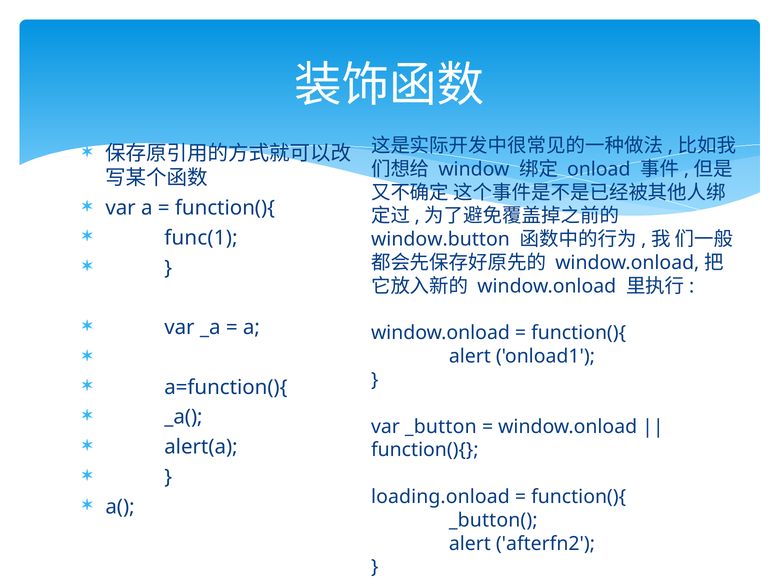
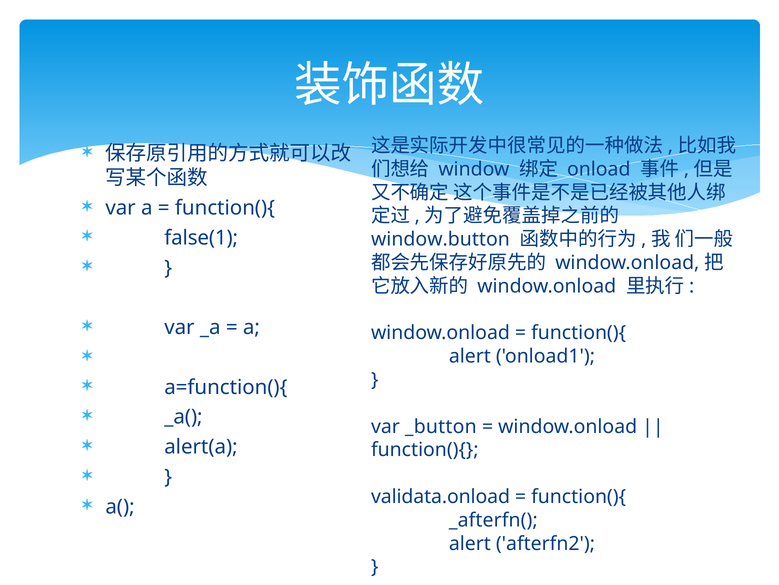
func(1: func(1 -> false(1
loading.onload: loading.onload -> validata.onload
_button(: _button( -> _afterfn(
